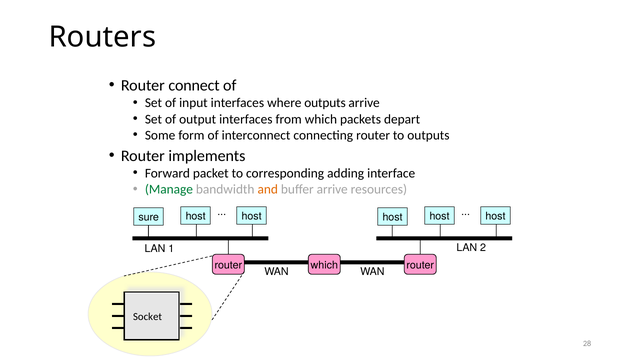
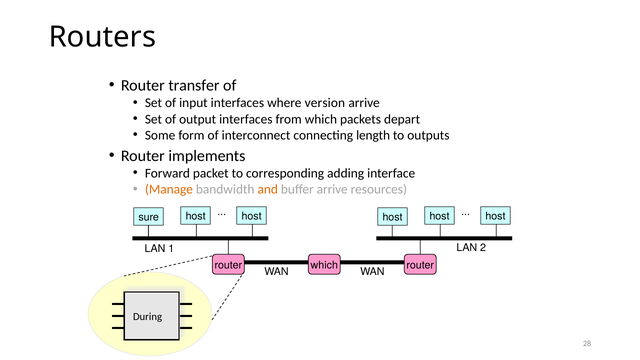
connect: connect -> transfer
where outputs: outputs -> version
connecting router: router -> length
Manage colour: green -> orange
Socket: Socket -> During
